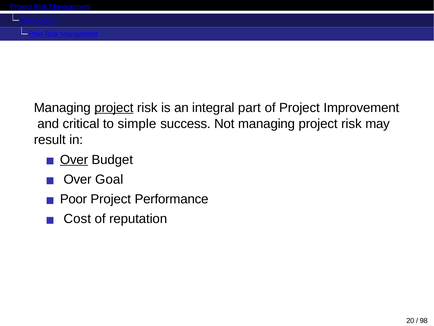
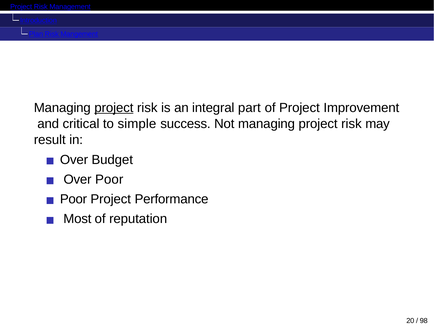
Over at (74, 160) underline: present -> none
Over Goal: Goal -> Poor
Cost: Cost -> Most
